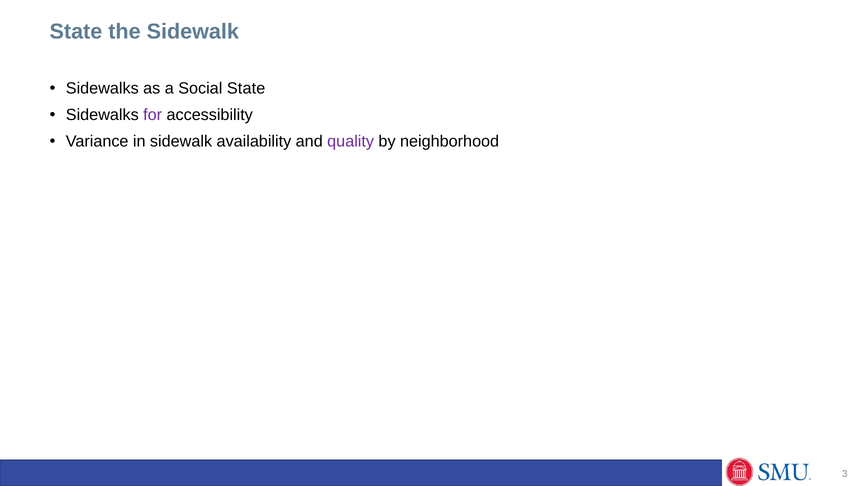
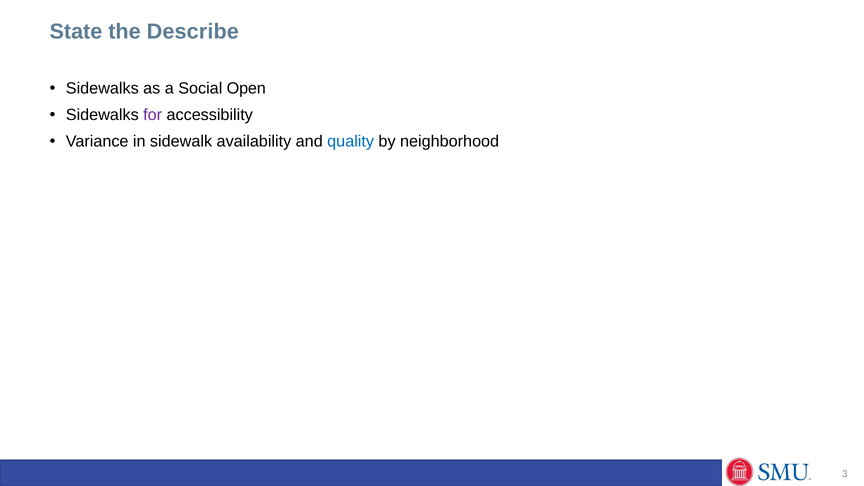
the Sidewalk: Sidewalk -> Describe
Social State: State -> Open
quality colour: purple -> blue
